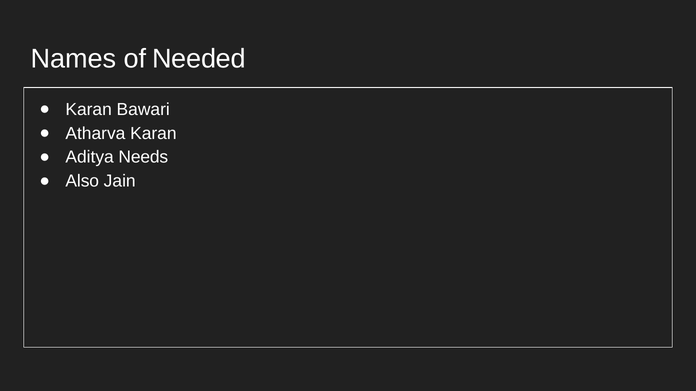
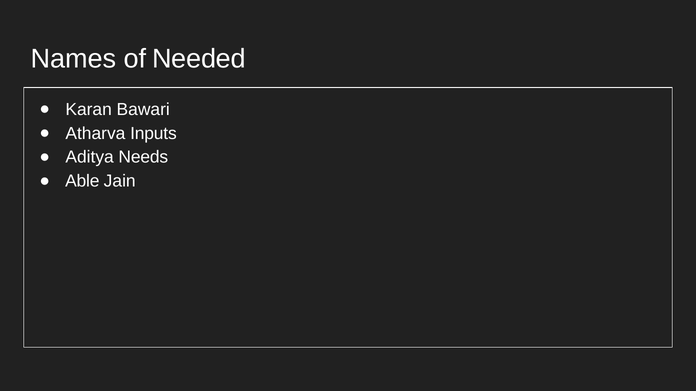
Atharva Karan: Karan -> Inputs
Also: Also -> Able
